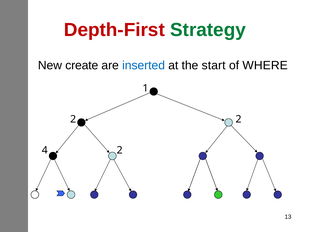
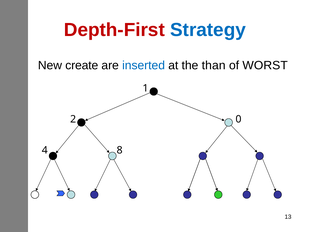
Strategy colour: green -> blue
start: start -> than
WHERE: WHERE -> WORST
2 2: 2 -> 0
4 2: 2 -> 8
